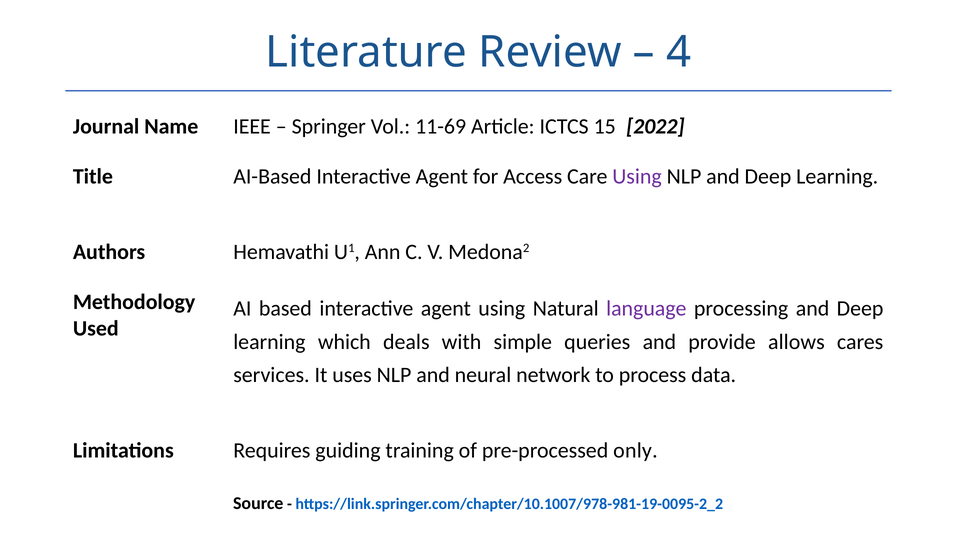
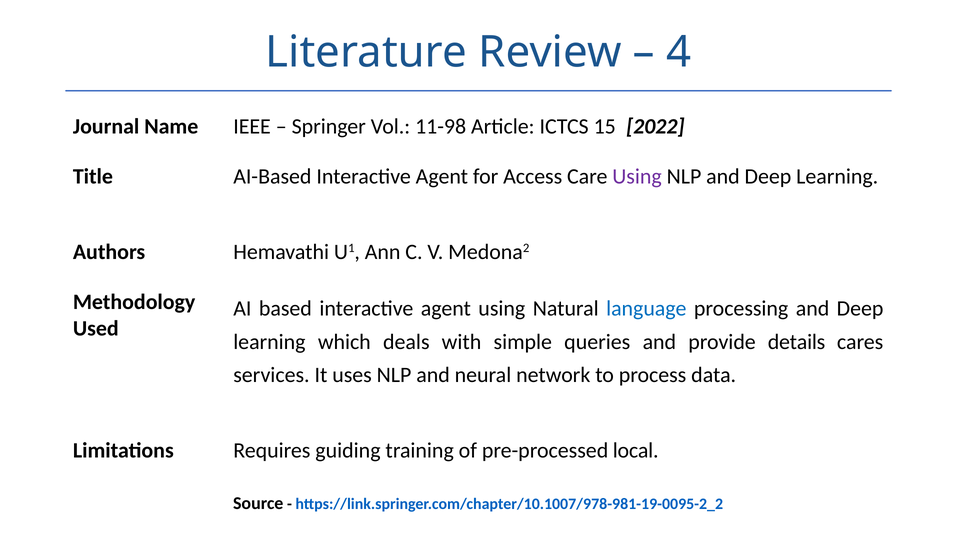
11-69: 11-69 -> 11-98
language colour: purple -> blue
allows: allows -> details
only: only -> local
